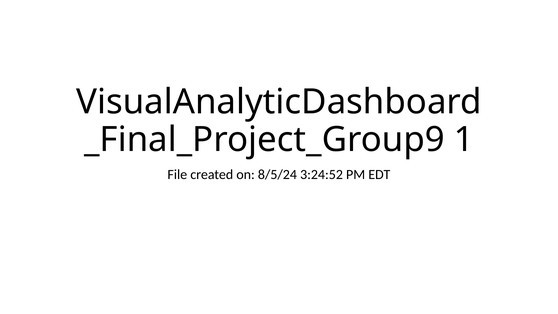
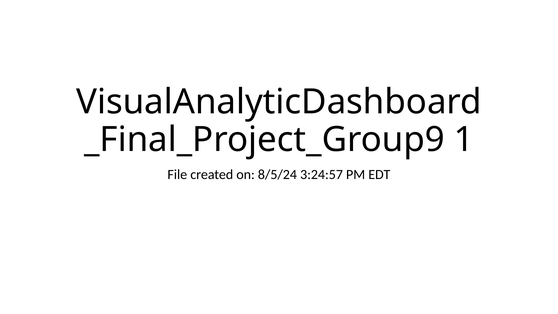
3:24:52: 3:24:52 -> 3:24:57
